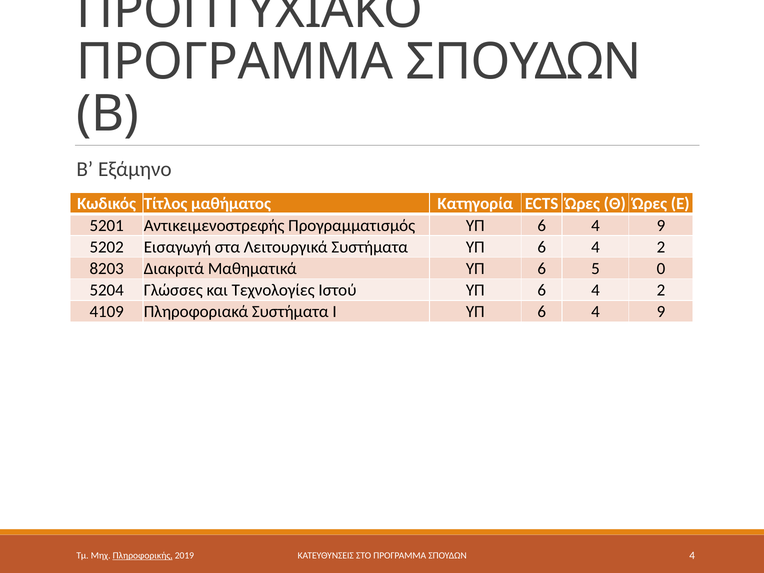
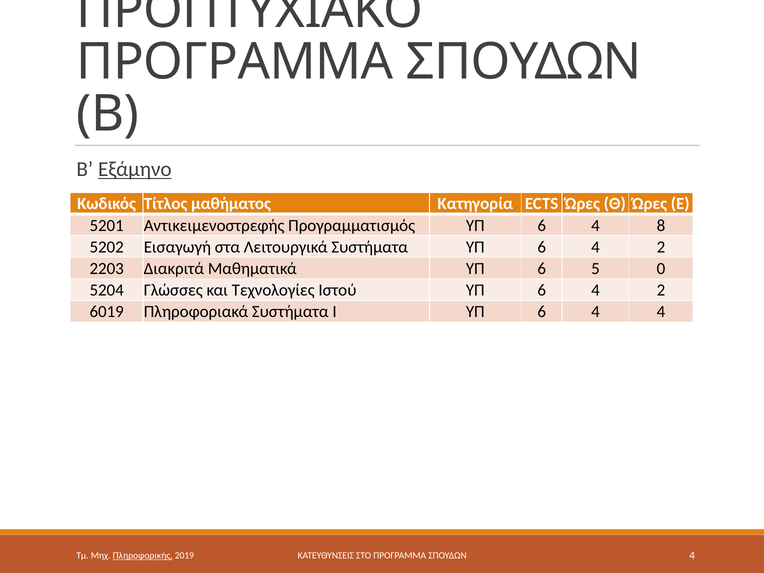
Εξάμηνο underline: none -> present
9 at (661, 225): 9 -> 8
8203: 8203 -> 2203
4109: 4109 -> 6019
9 at (661, 312): 9 -> 4
